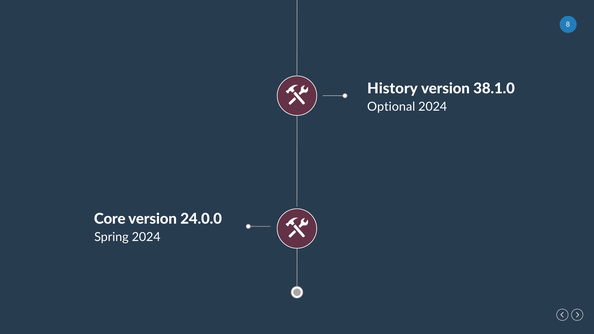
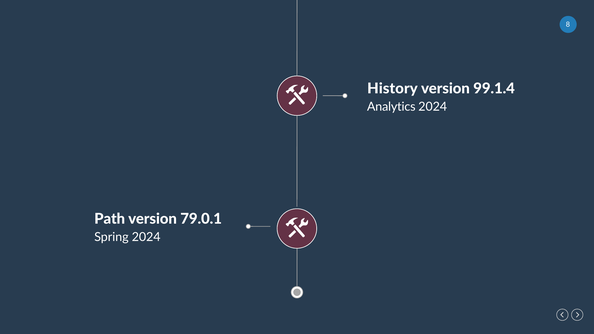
38.1.0: 38.1.0 -> 99.1.4
Optional: Optional -> Analytics
Core: Core -> Path
24.0.0: 24.0.0 -> 79.0.1
